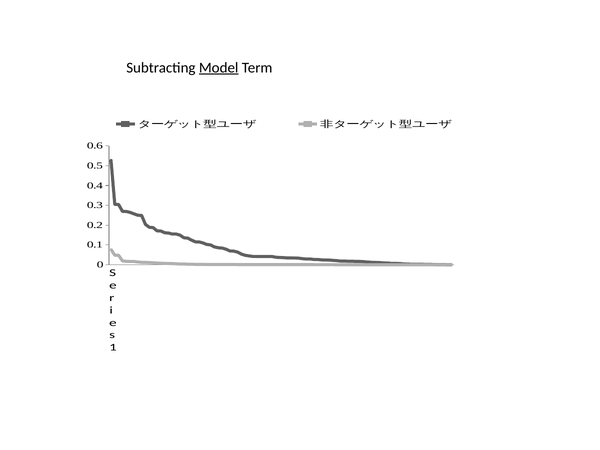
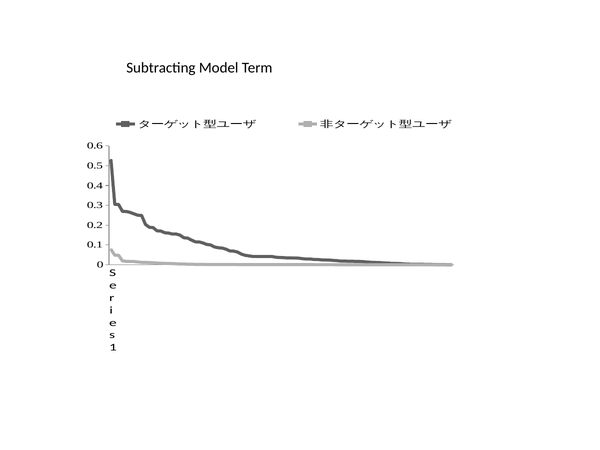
Model underline: present -> none
